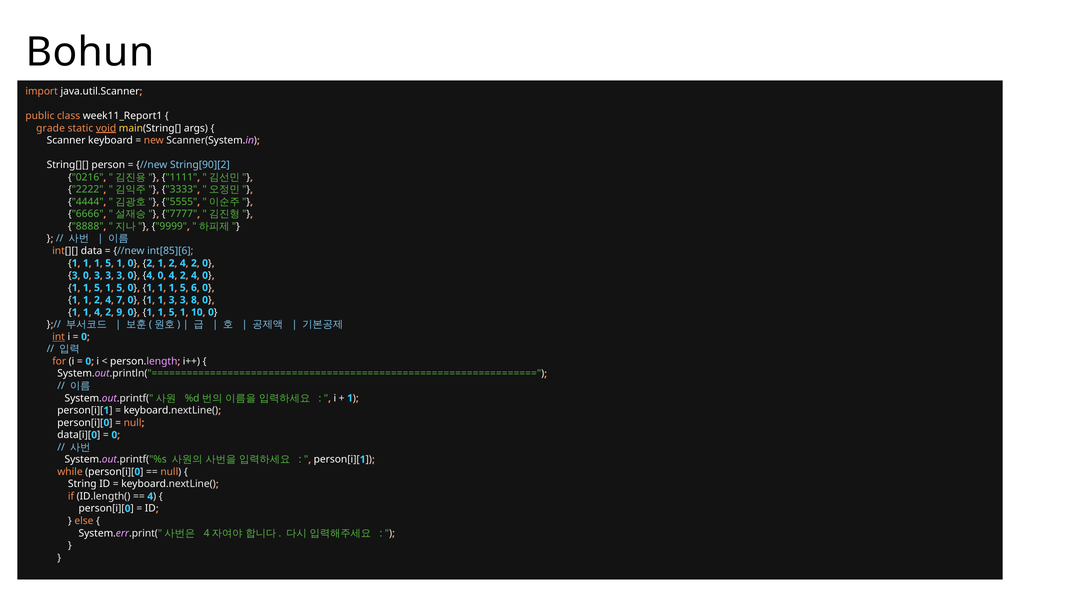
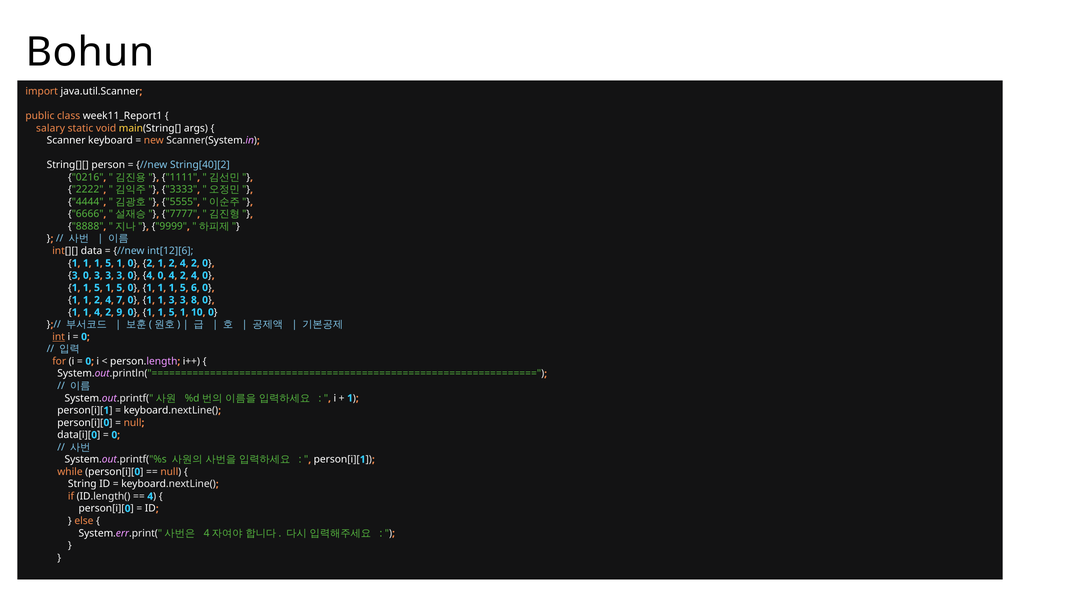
grade: grade -> salary
void underline: present -> none
String[90][2: String[90][2 -> String[40][2
int[85][6: int[85][6 -> int[12][6
